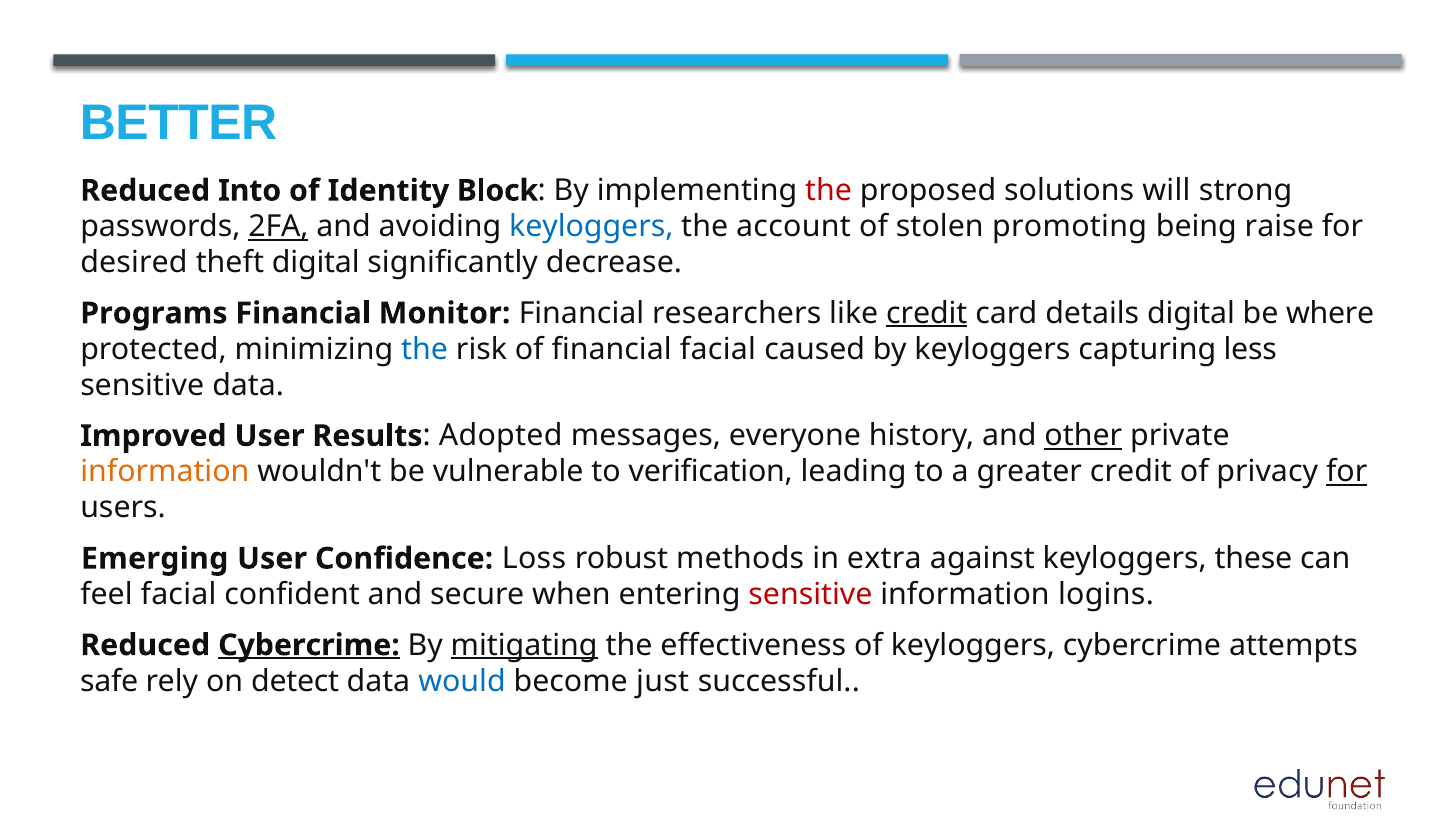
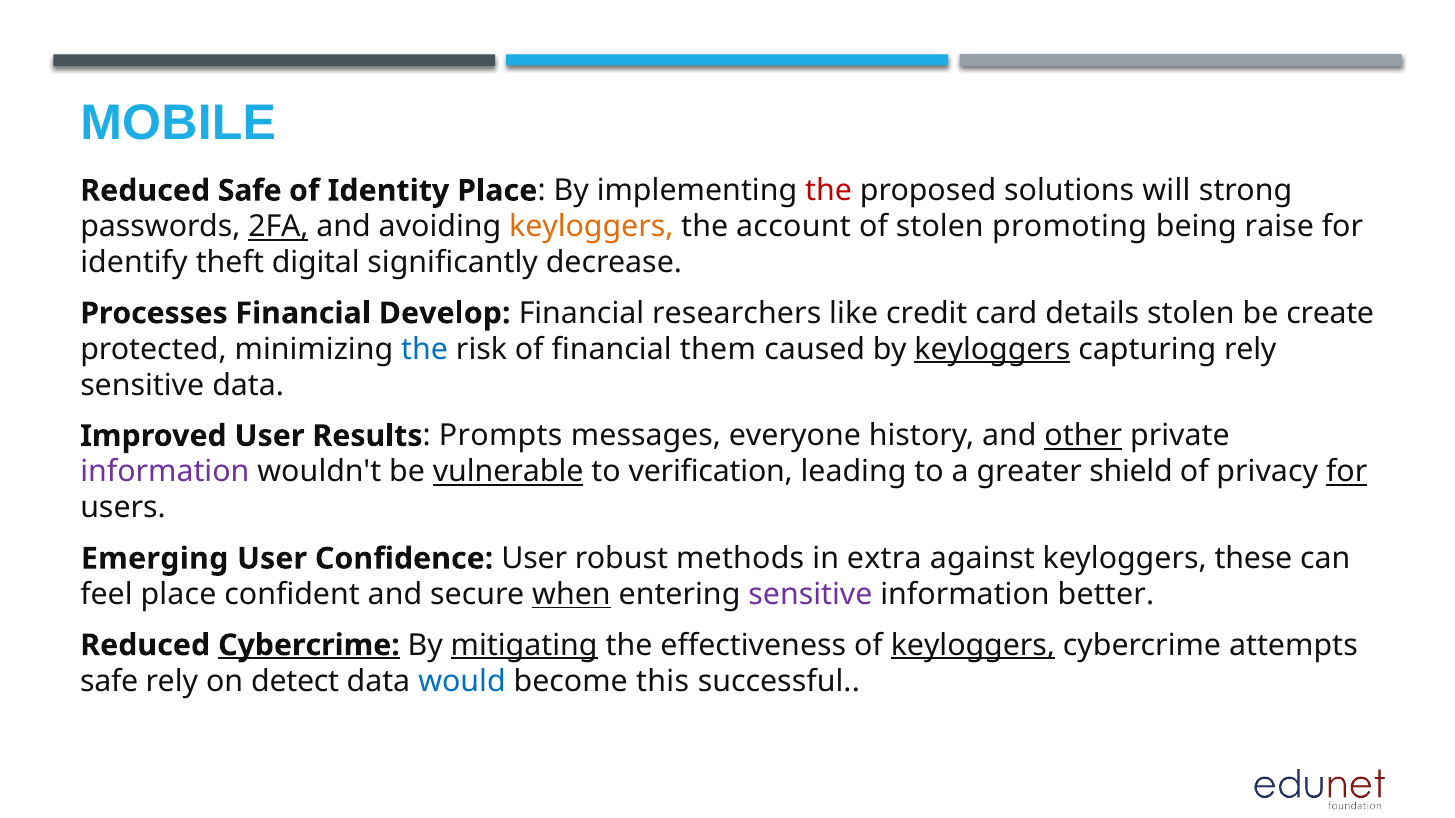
BETTER: BETTER -> MOBILE
Reduced Into: Into -> Safe
Identity Block: Block -> Place
keyloggers at (591, 227) colour: blue -> orange
desired: desired -> identify
Programs: Programs -> Processes
Monitor: Monitor -> Develop
credit at (927, 313) underline: present -> none
details digital: digital -> stolen
where: where -> create
financial facial: facial -> them
keyloggers at (992, 349) underline: none -> present
capturing less: less -> rely
Adopted: Adopted -> Prompts
information at (165, 472) colour: orange -> purple
vulnerable underline: none -> present
greater credit: credit -> shield
Confidence Loss: Loss -> User
feel facial: facial -> place
when underline: none -> present
sensitive at (810, 595) colour: red -> purple
logins: logins -> better
keyloggers at (973, 646) underline: none -> present
just: just -> this
